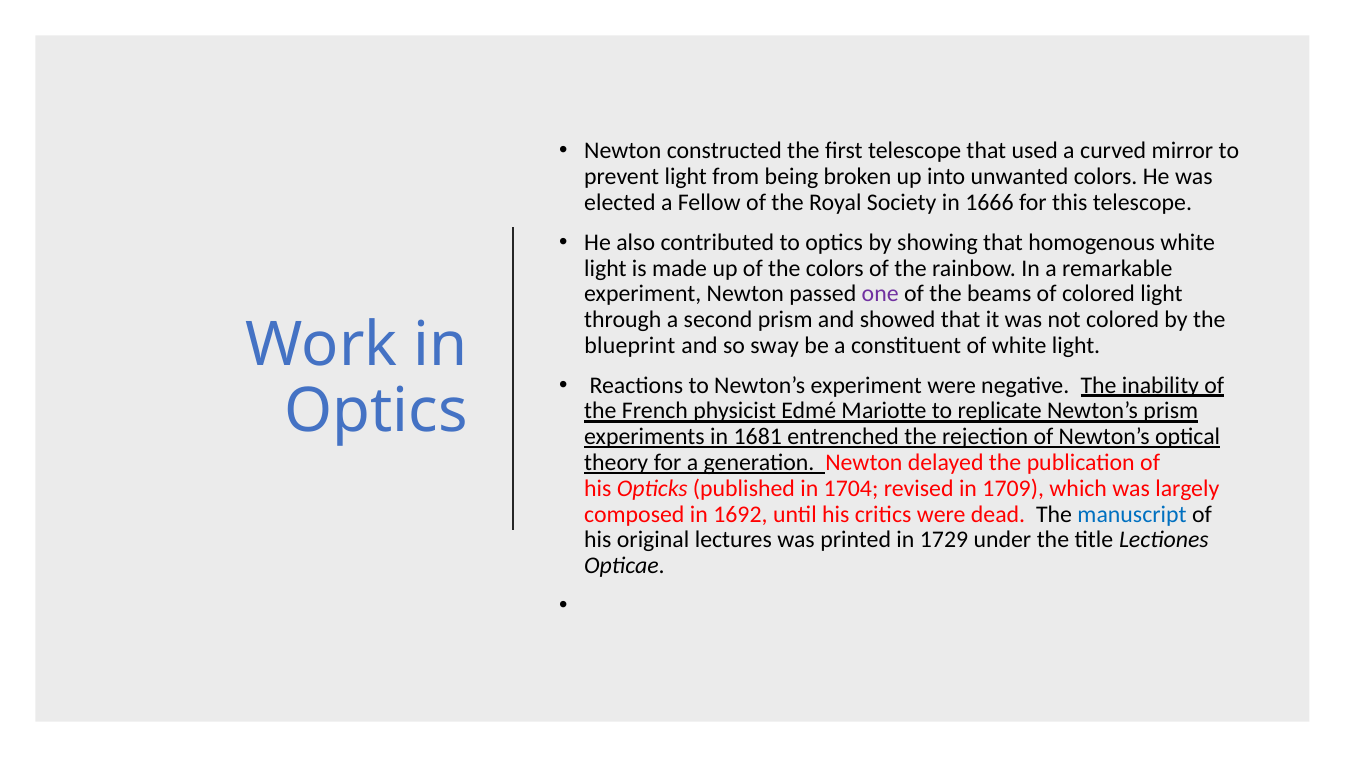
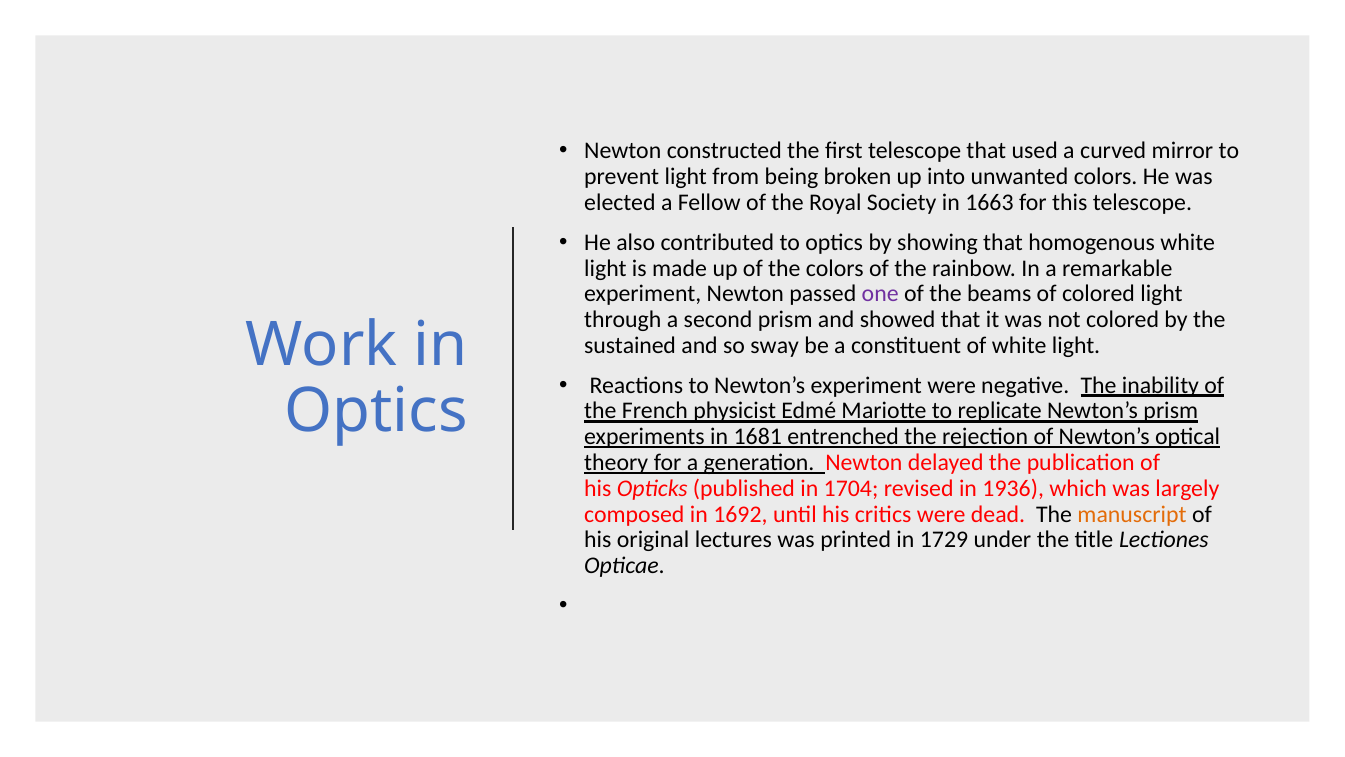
1666: 1666 -> 1663
blueprint: blueprint -> sustained
1709: 1709 -> 1936
manuscript colour: blue -> orange
